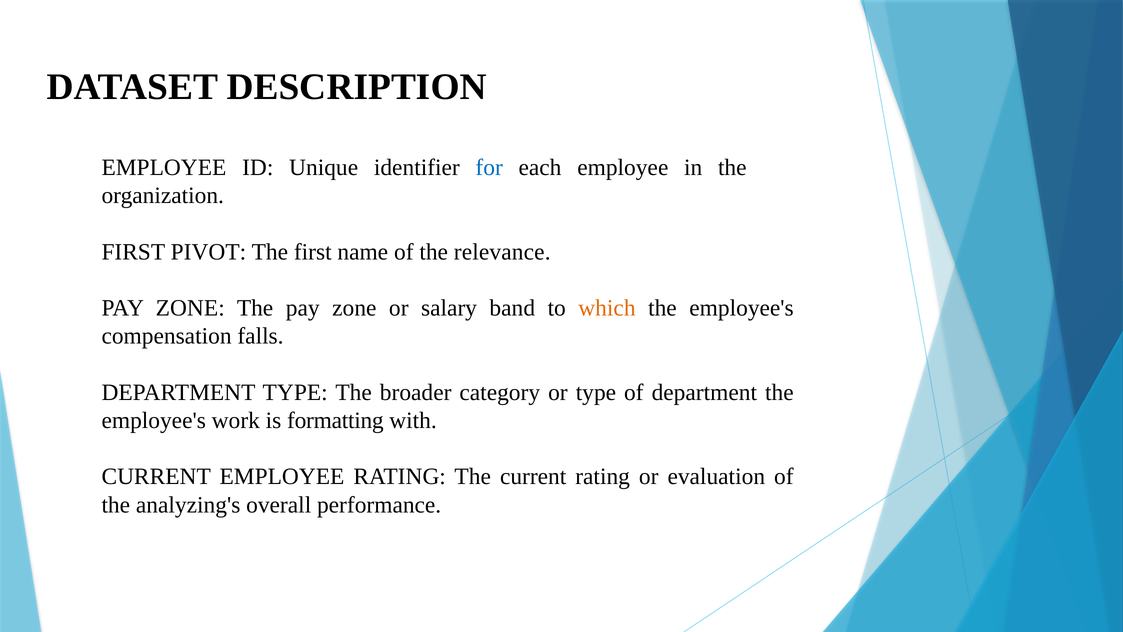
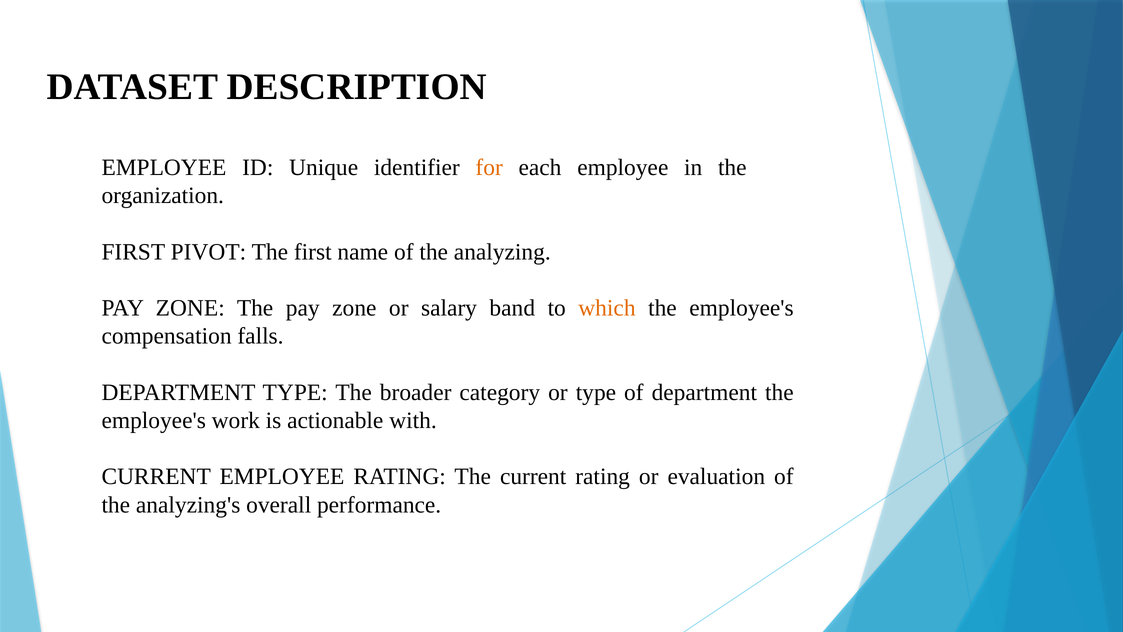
for colour: blue -> orange
relevance: relevance -> analyzing
formatting: formatting -> actionable
